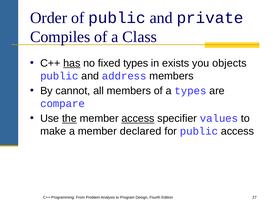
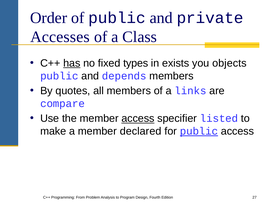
Compiles: Compiles -> Accesses
address: address -> depends
cannot: cannot -> quotes
a types: types -> links
the underline: present -> none
values: values -> listed
public at (199, 131) underline: none -> present
